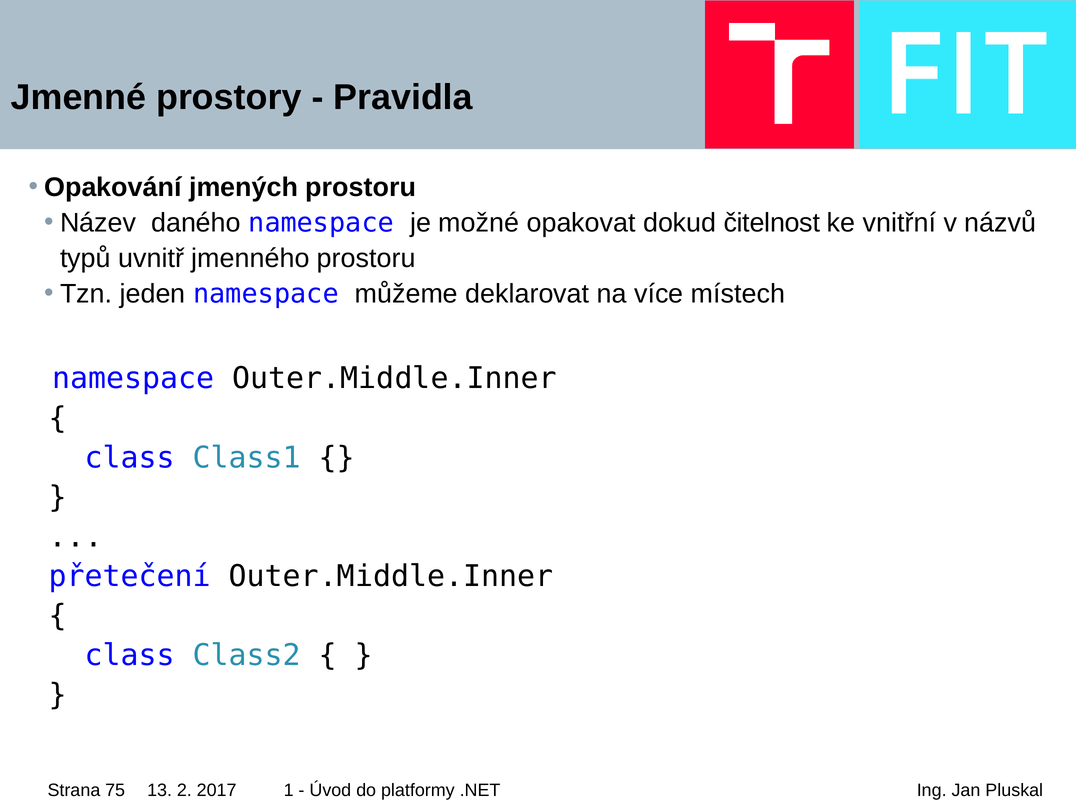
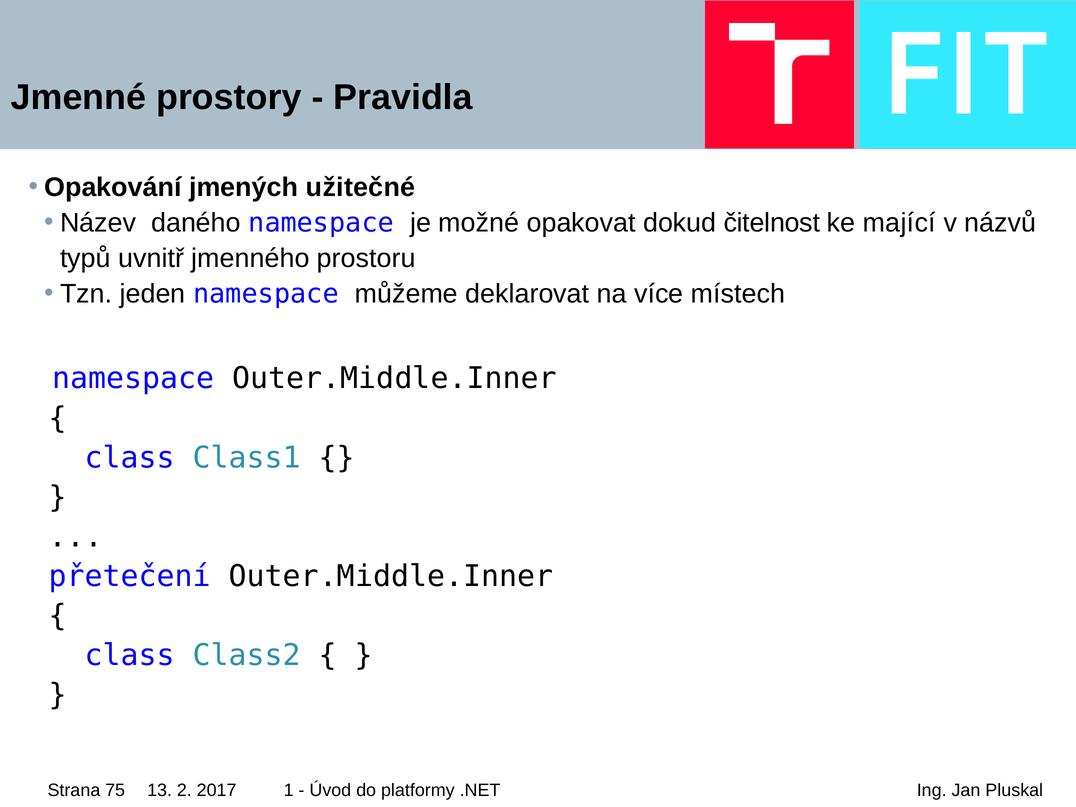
jmených prostoru: prostoru -> užitečné
vnitřní: vnitřní -> mající
